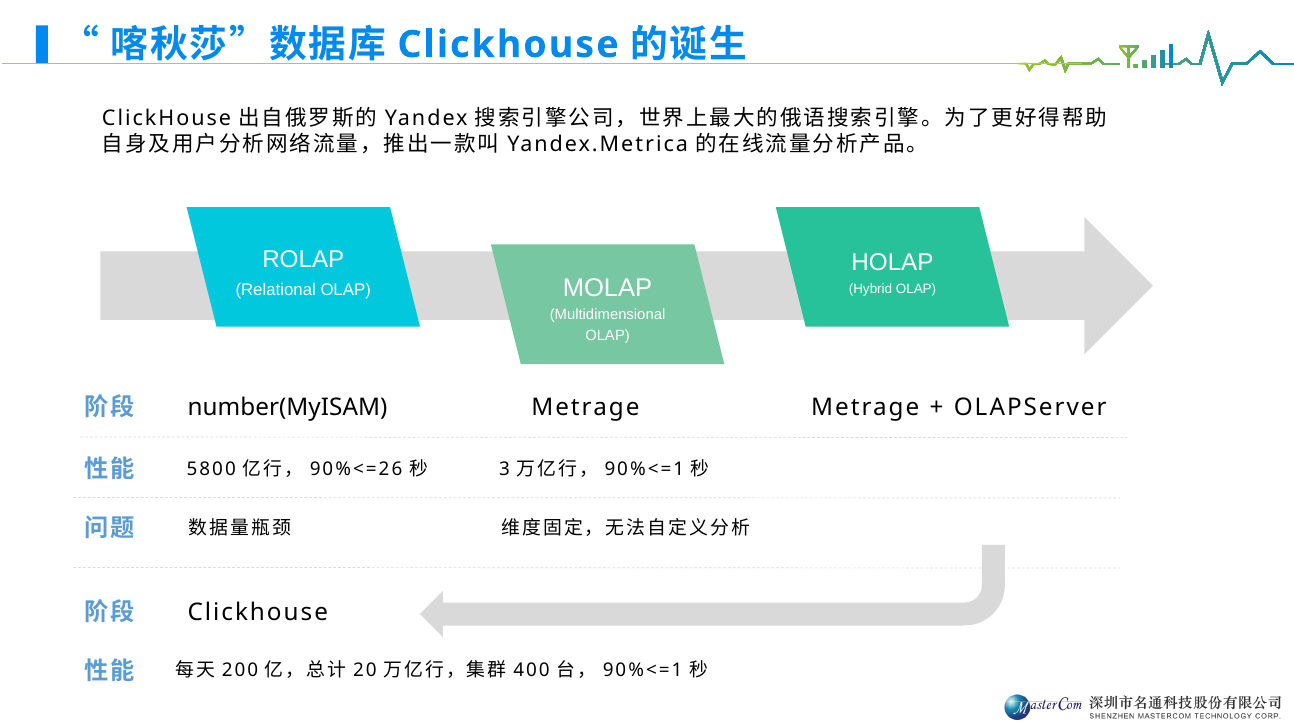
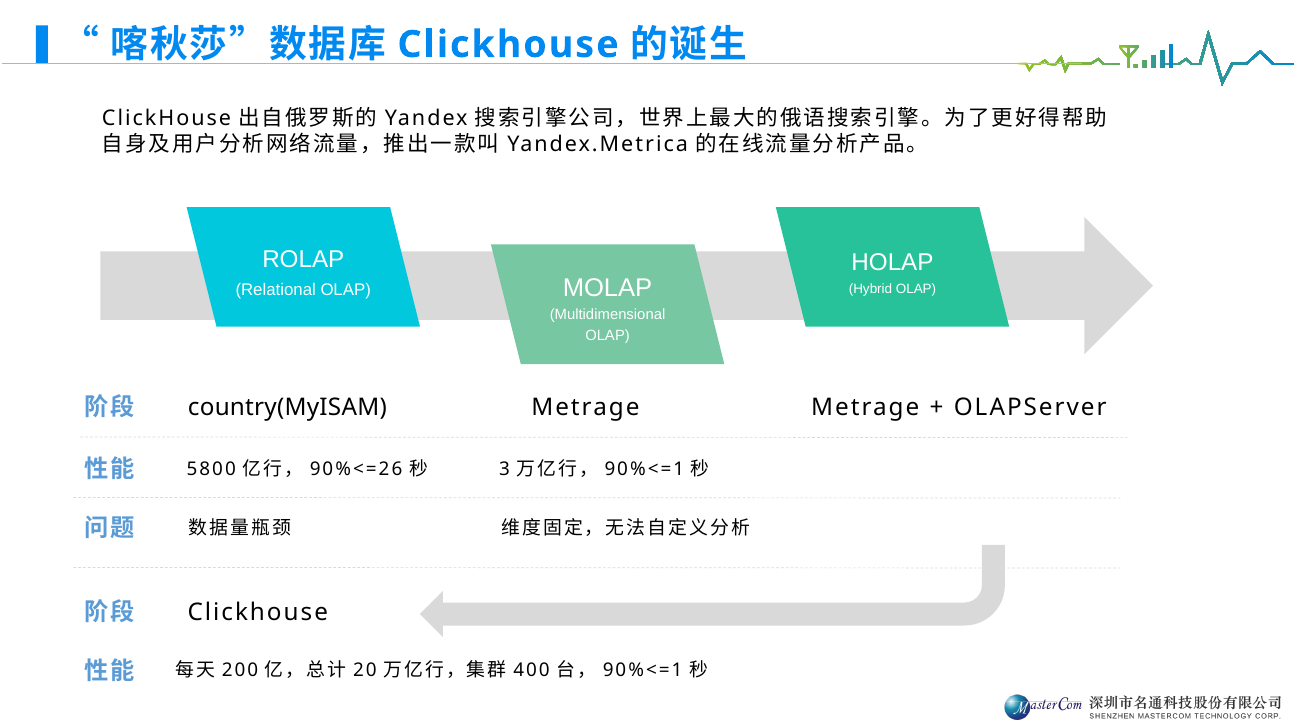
number(MyISAM: number(MyISAM -> country(MyISAM
